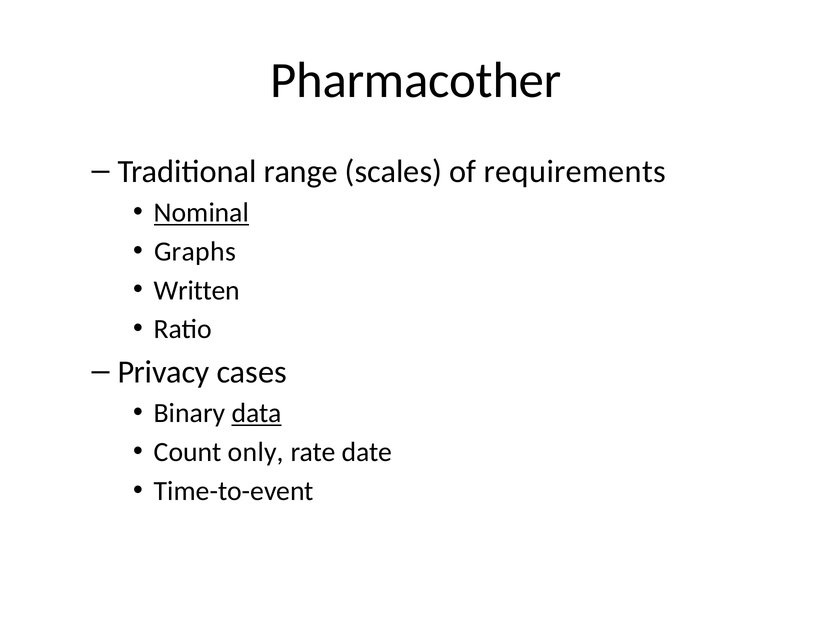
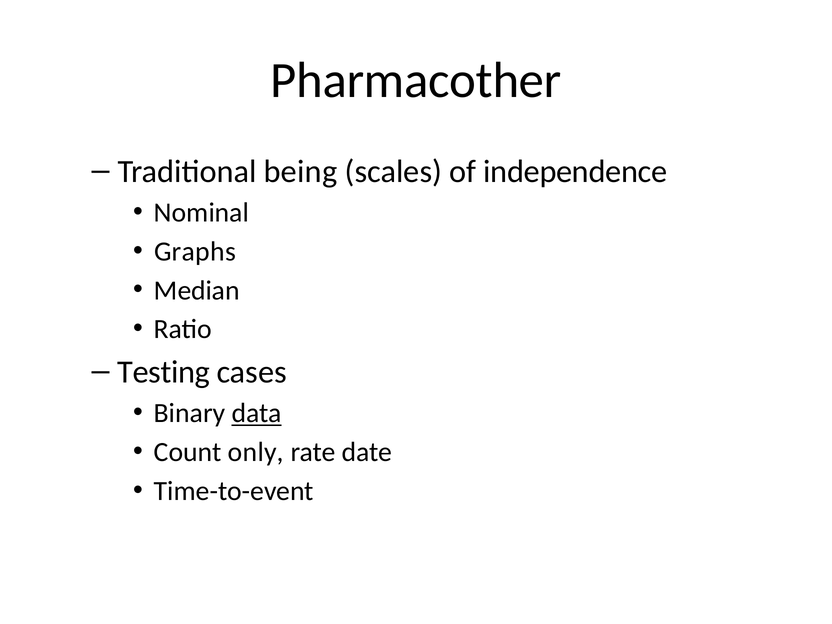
range: range -> being
requirements: requirements -> independence
Nominal underline: present -> none
Written: Written -> Median
Privacy: Privacy -> Testing
